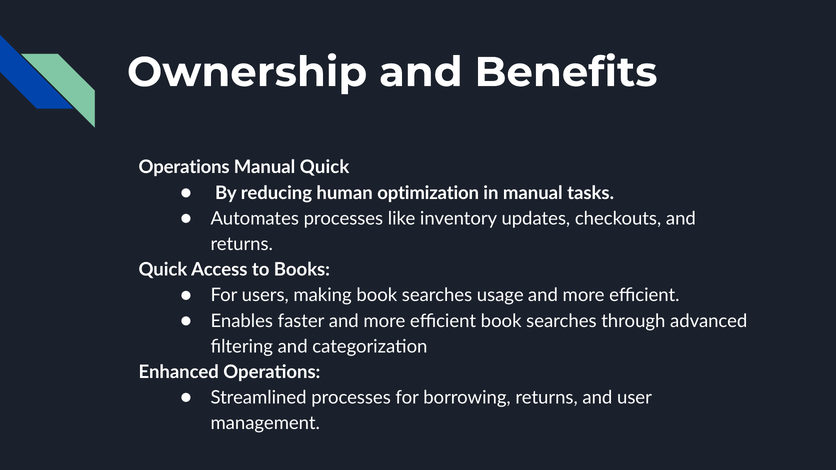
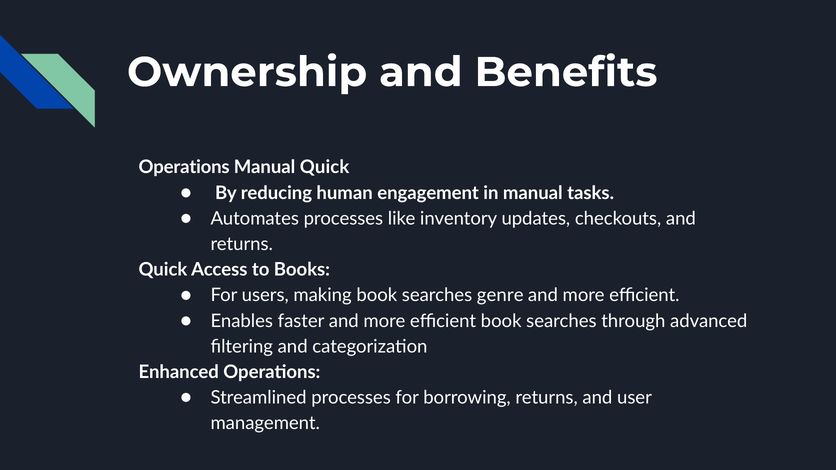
optimization: optimization -> engagement
usage: usage -> genre
